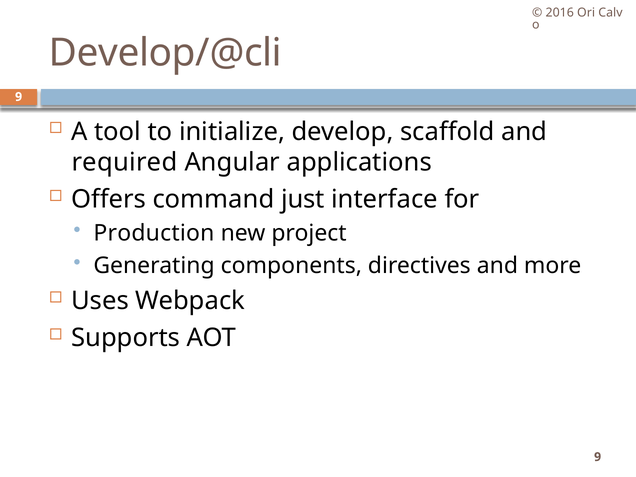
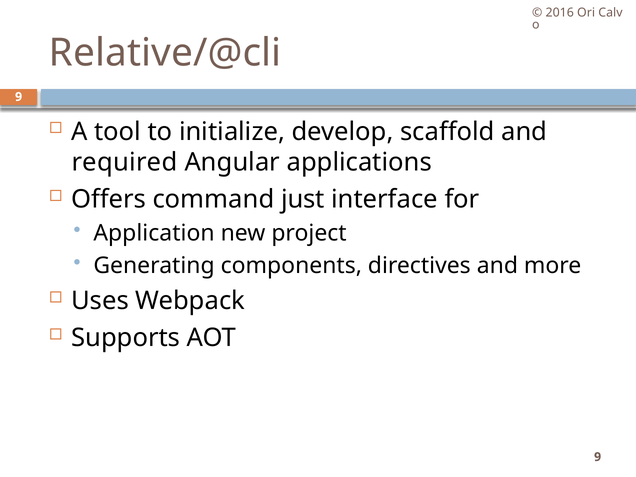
Develop/@cli: Develop/@cli -> Relative/@cli
Production: Production -> Application
